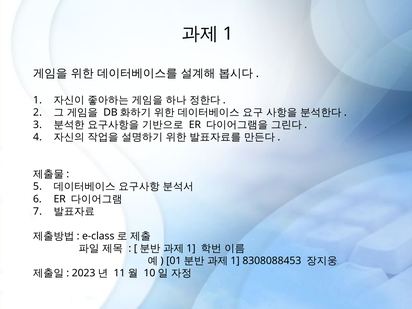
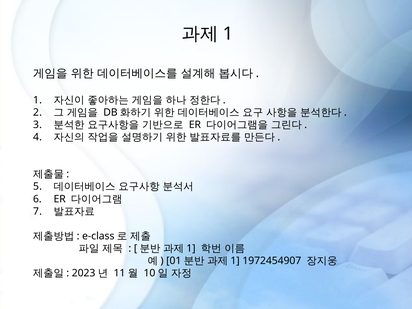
8308088453: 8308088453 -> 1972454907
